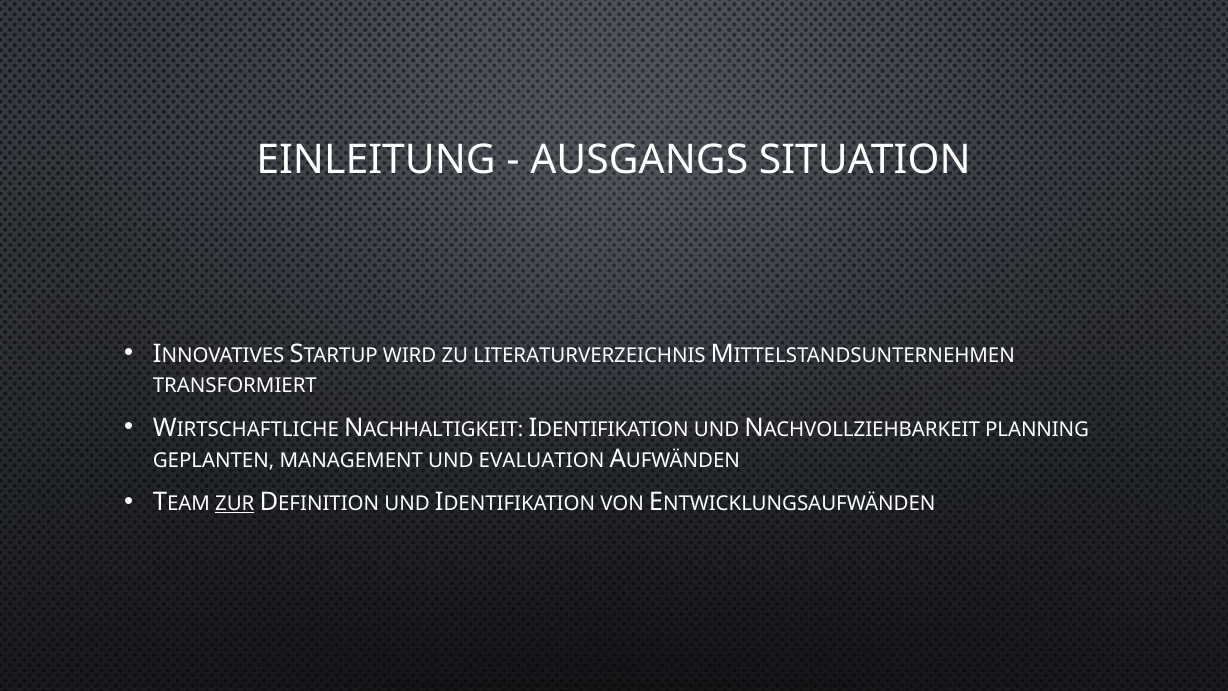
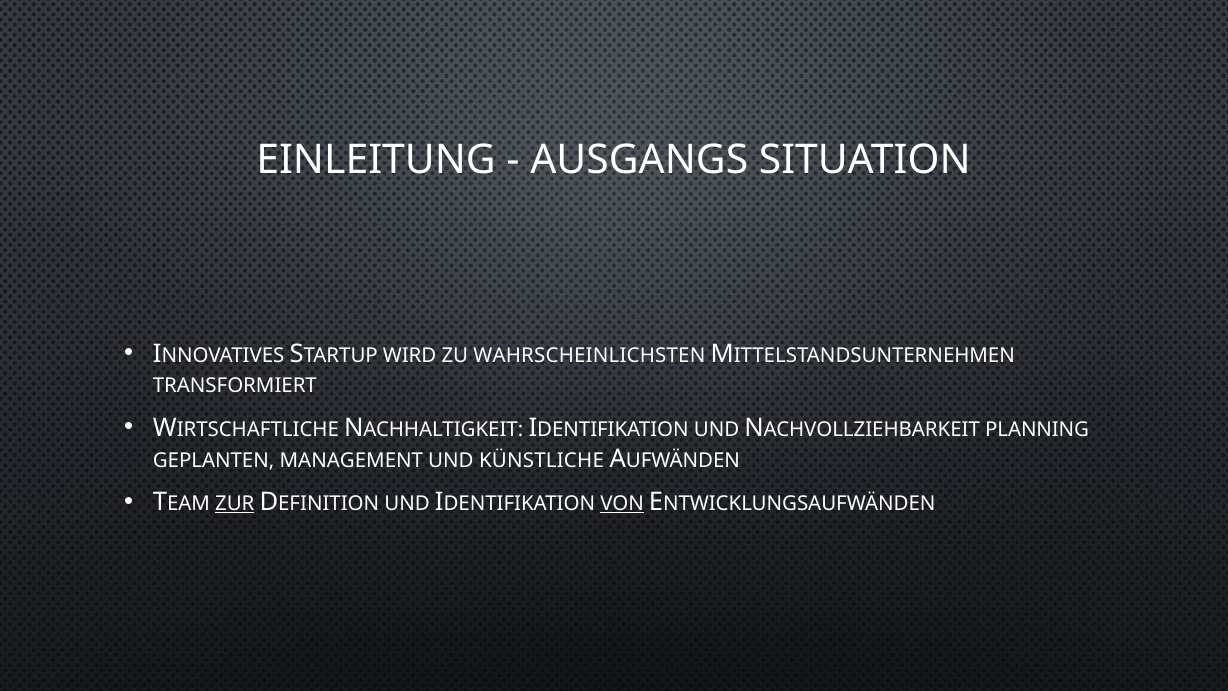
LITERATURVERZEICHNIS: LITERATURVERZEICHNIS -> WAHRSCHEINLICHSTEN
EVALUATION: EVALUATION -> KÜNSTLICHE
VON underline: none -> present
